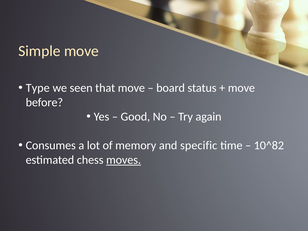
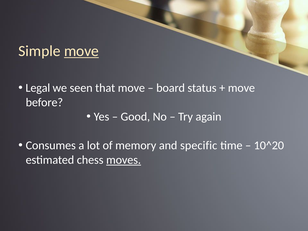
move at (81, 51) underline: none -> present
Type: Type -> Legal
10^82: 10^82 -> 10^20
